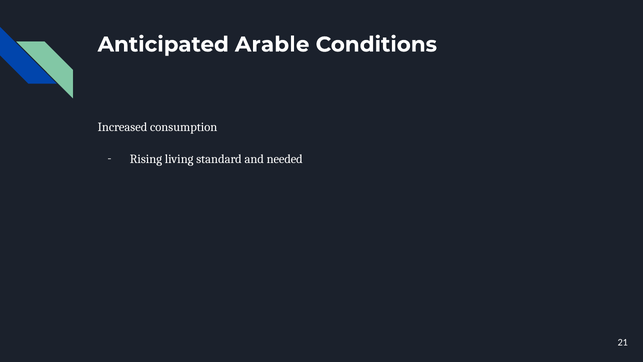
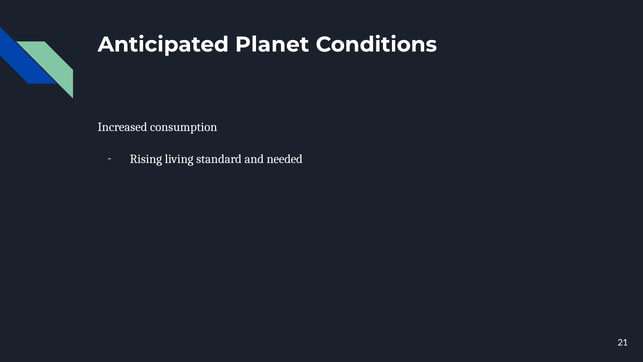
Arable: Arable -> Planet
